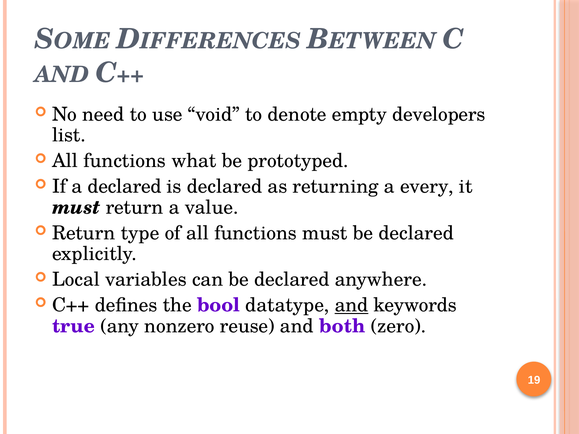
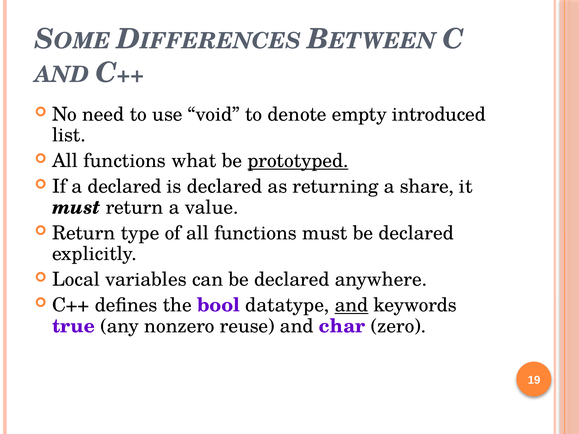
developers: developers -> introduced
prototyped underline: none -> present
every: every -> share
both: both -> char
